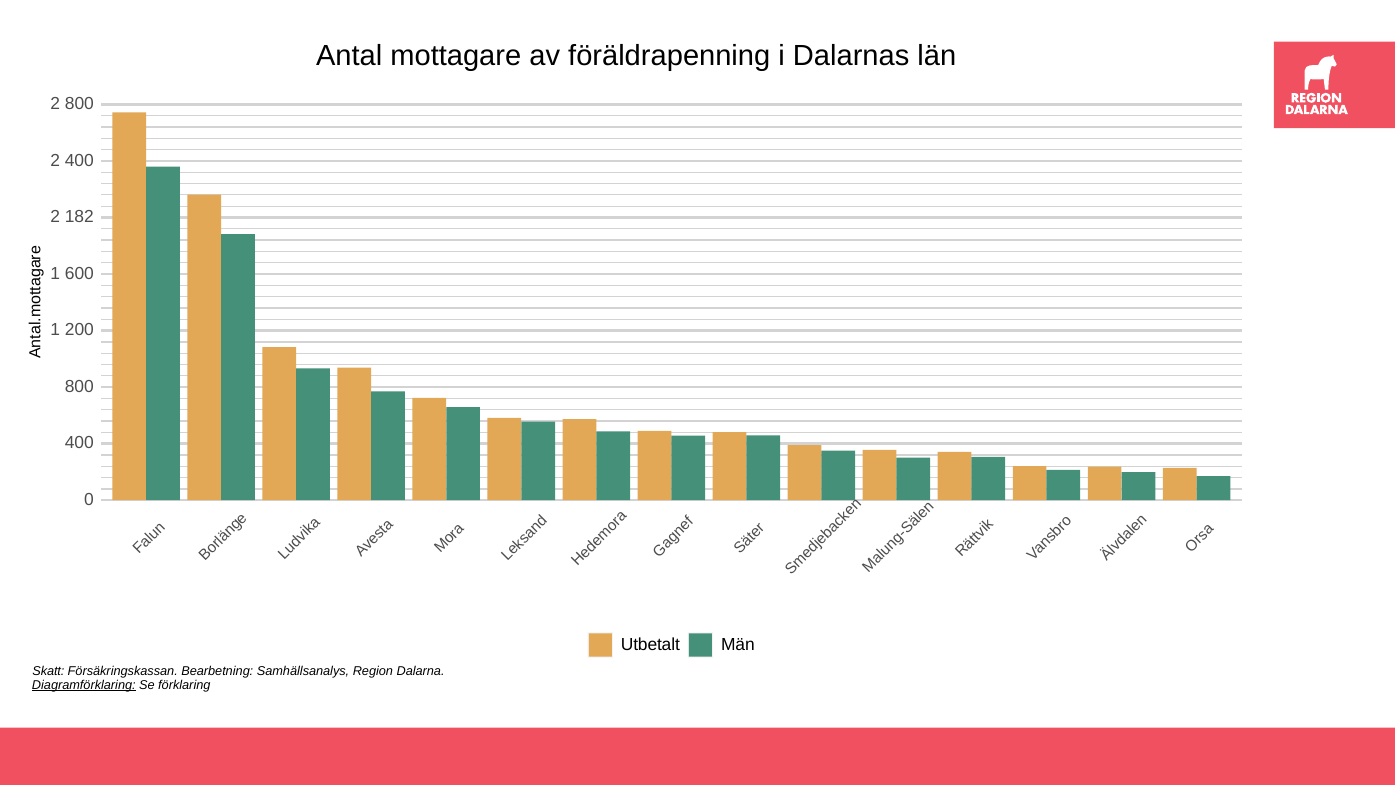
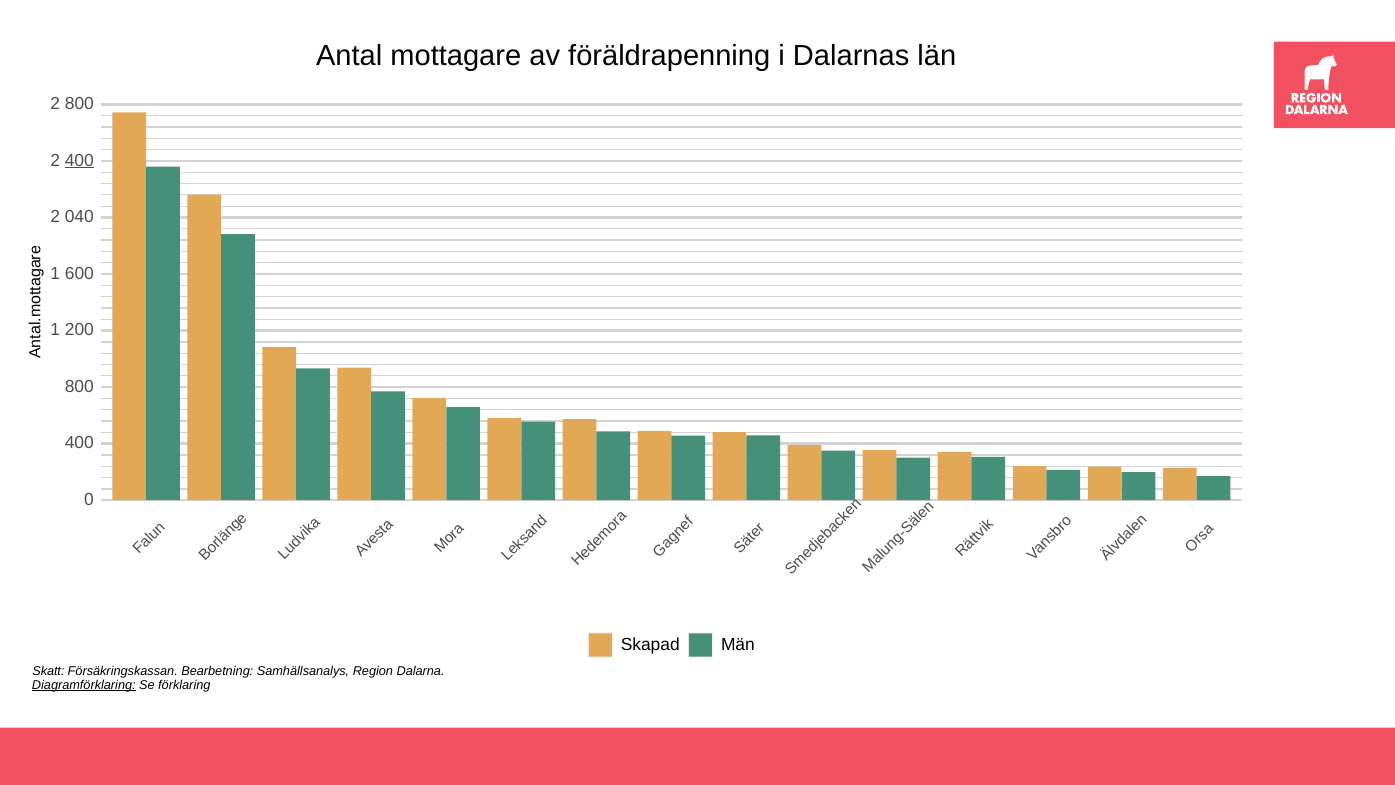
400 at (79, 160) underline: none -> present
182: 182 -> 040
Utbetalt: Utbetalt -> Skapad
